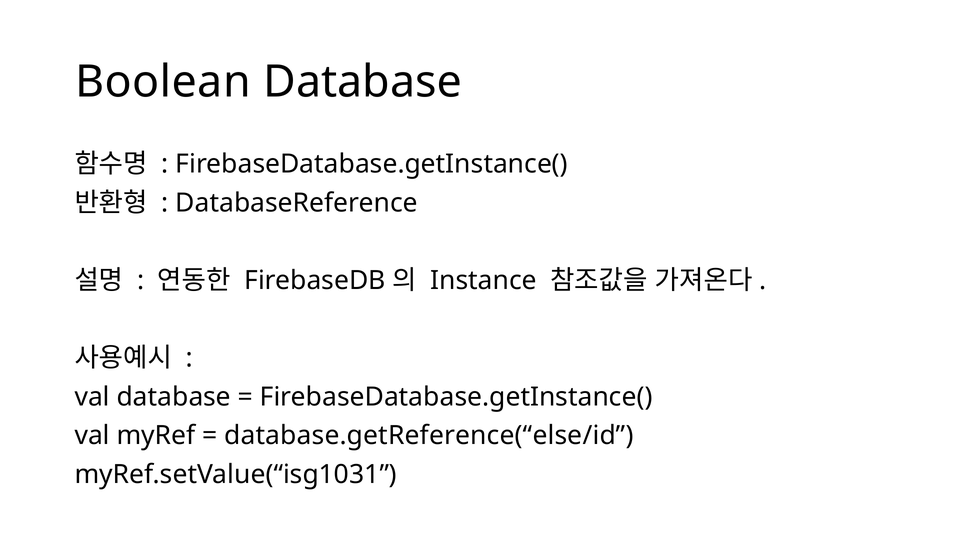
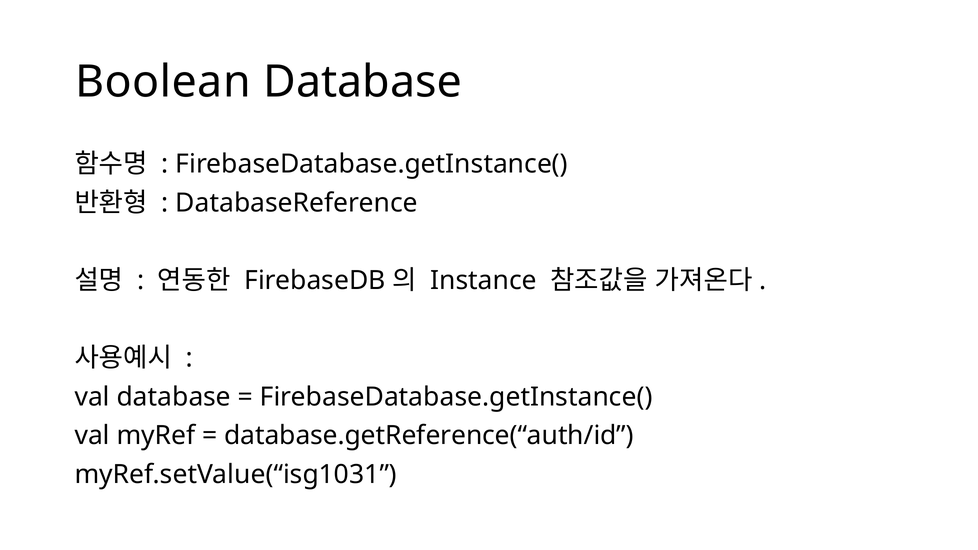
database.getReference(“else/id: database.getReference(“else/id -> database.getReference(“auth/id
